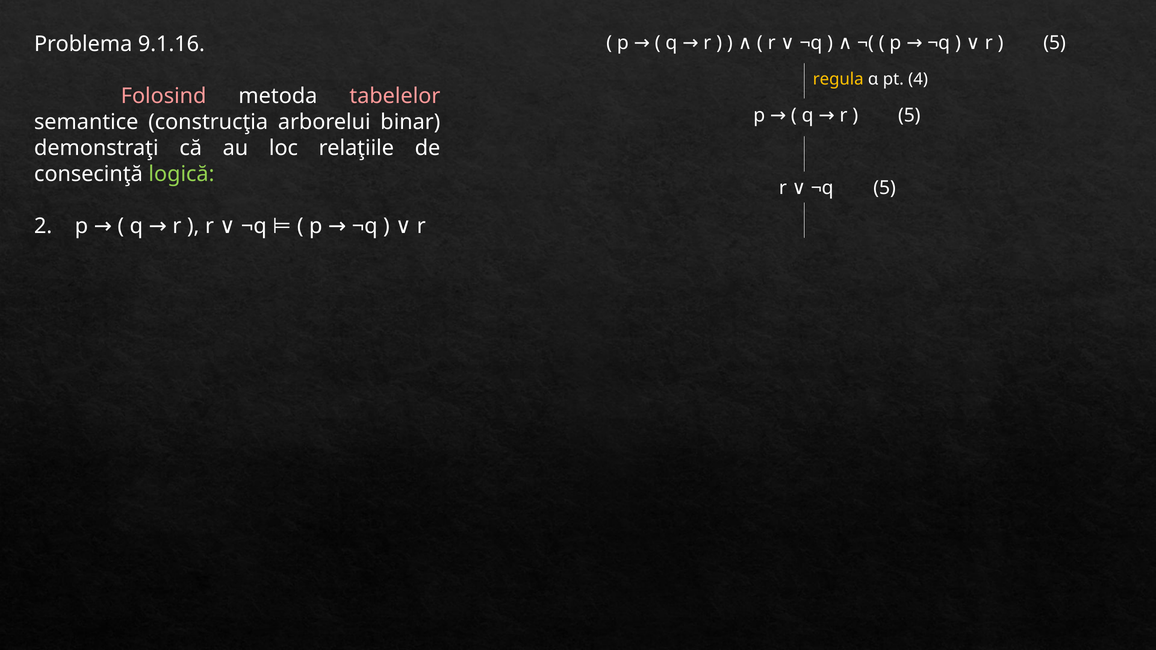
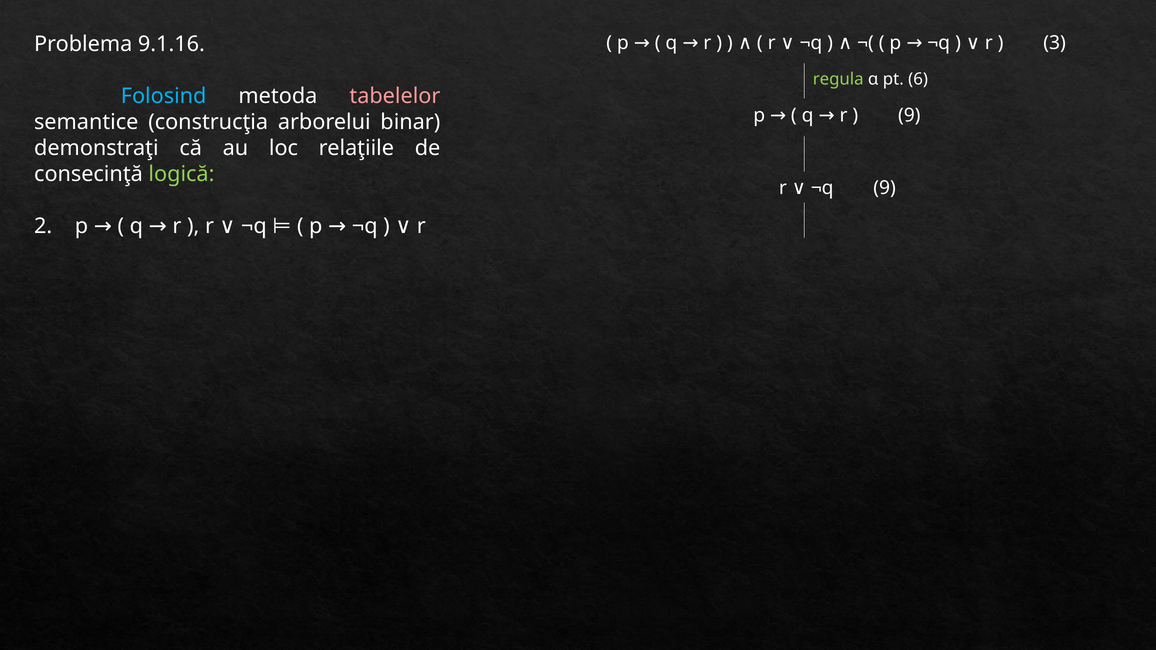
5 at (1055, 43): 5 -> 3
regula colour: yellow -> light green
4: 4 -> 6
Folosind colour: pink -> light blue
5 at (909, 115): 5 -> 9
¬q 5: 5 -> 9
